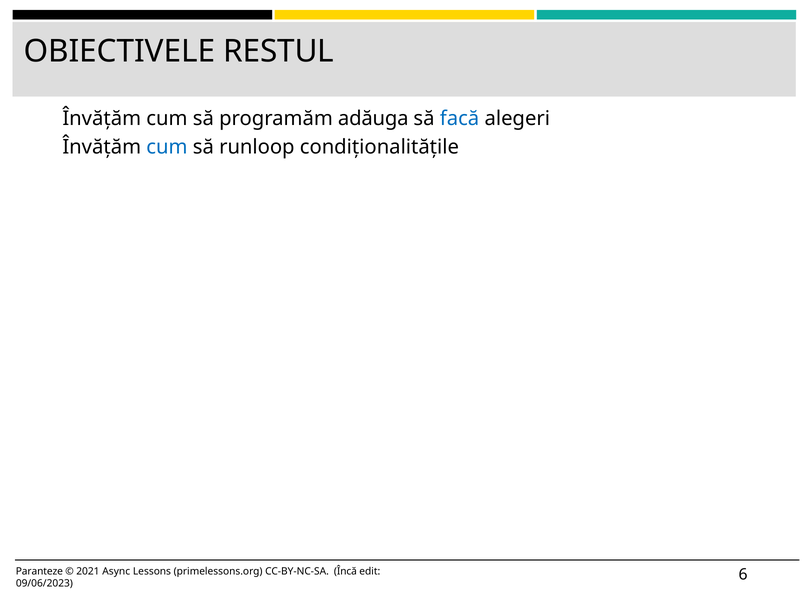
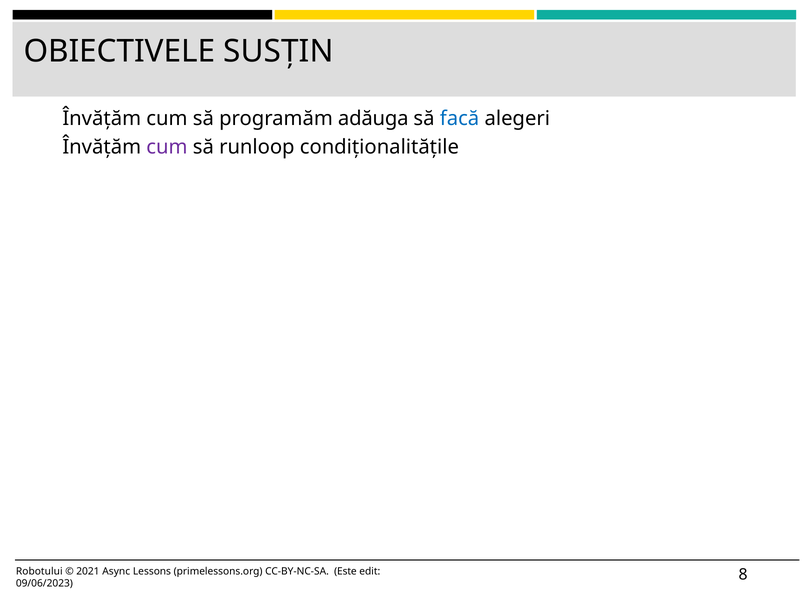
RESTUL: RESTUL -> SUSȚIN
cum at (167, 147) colour: blue -> purple
Paranteze: Paranteze -> Robotului
Încă: Încă -> Este
6: 6 -> 8
